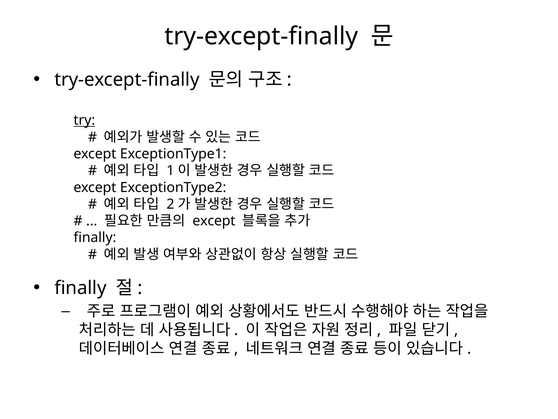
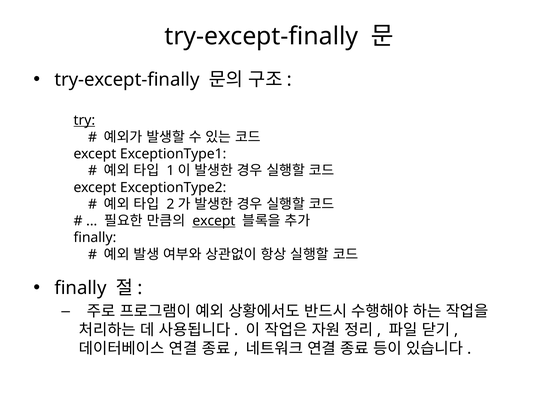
except at (214, 221) underline: none -> present
